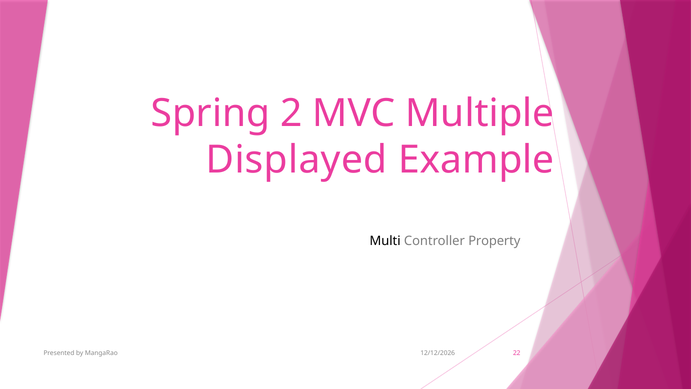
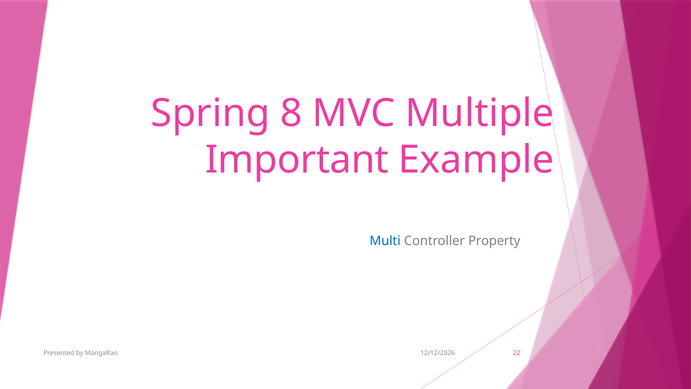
2: 2 -> 8
Displayed: Displayed -> Important
Multi colour: black -> blue
